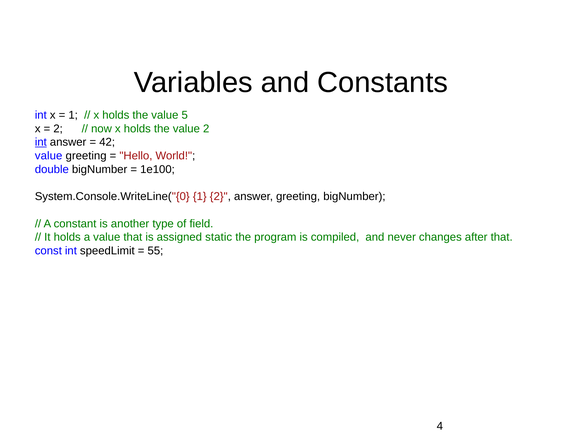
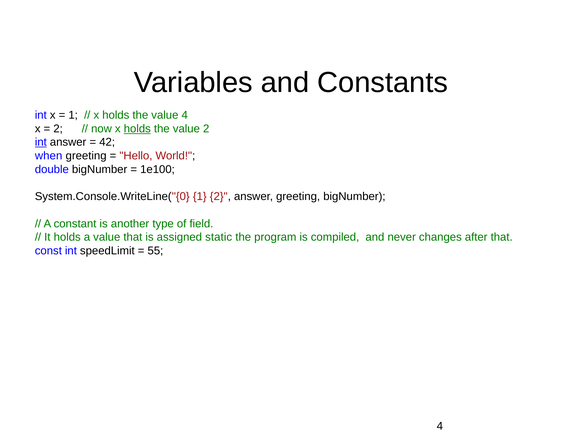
value 5: 5 -> 4
holds at (137, 129) underline: none -> present
value at (49, 156): value -> when
